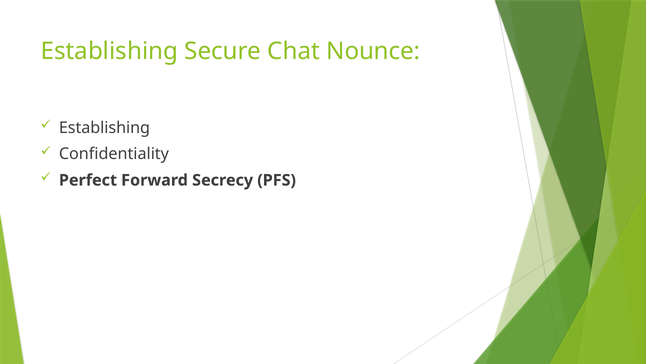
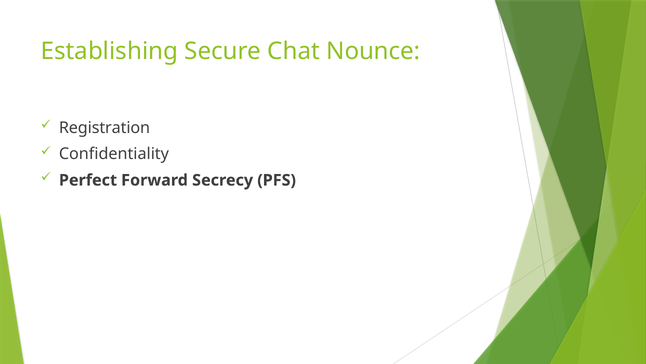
Establishing at (104, 128): Establishing -> Registration
